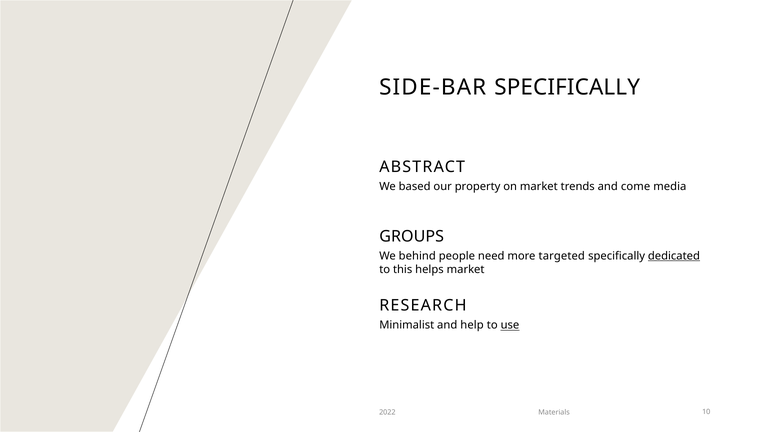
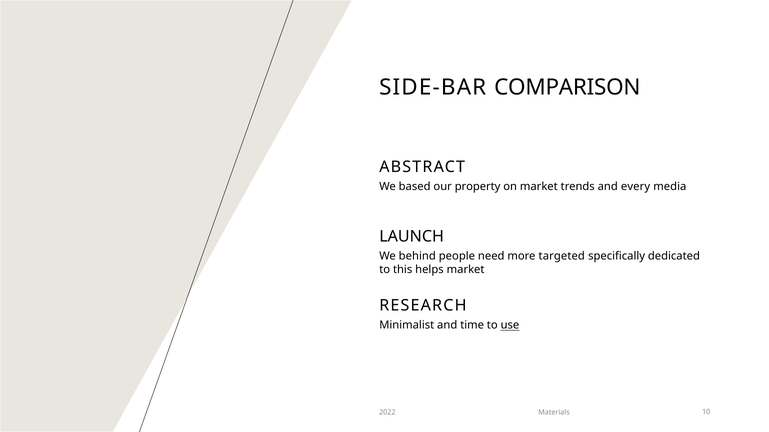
SIDE-BAR SPECIFICALLY: SPECIFICALLY -> COMPARISON
come: come -> every
GROUPS: GROUPS -> LAUNCH
dedicated underline: present -> none
help: help -> time
